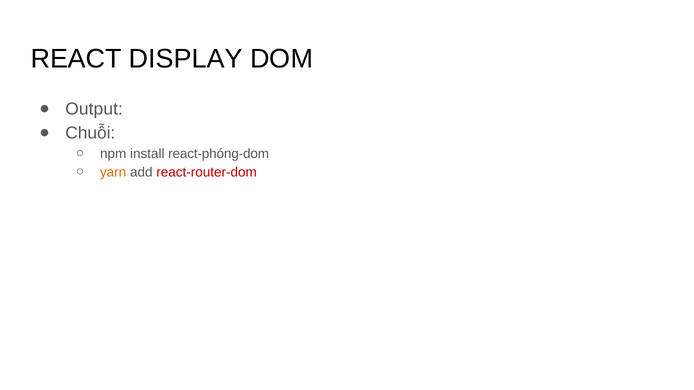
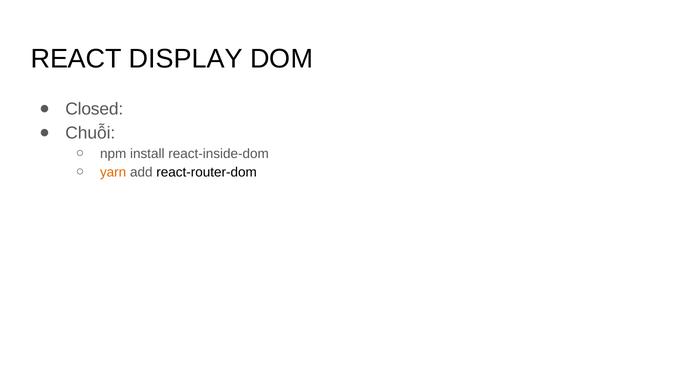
Output: Output -> Closed
react-phóng-dom: react-phóng-dom -> react-inside-dom
react-router-dom colour: red -> black
